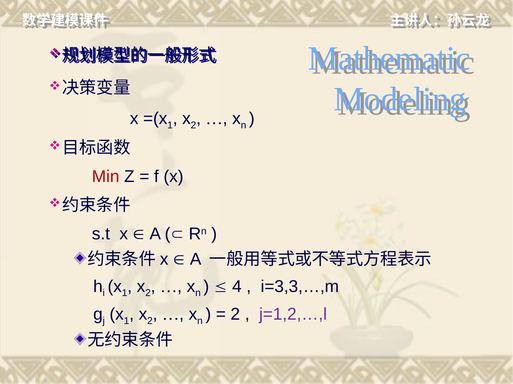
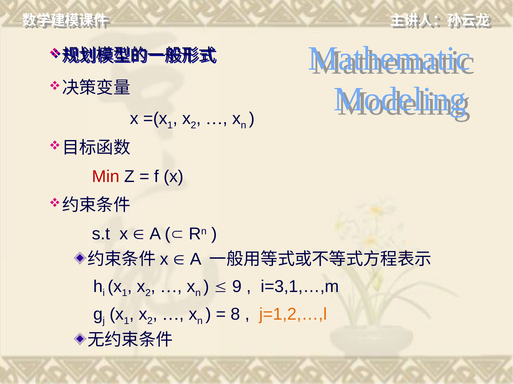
4: 4 -> 9
i=3,3,…,m: i=3,3,…,m -> i=3,1,…,m
2 at (235, 315): 2 -> 8
j=1,2,…,l colour: purple -> orange
